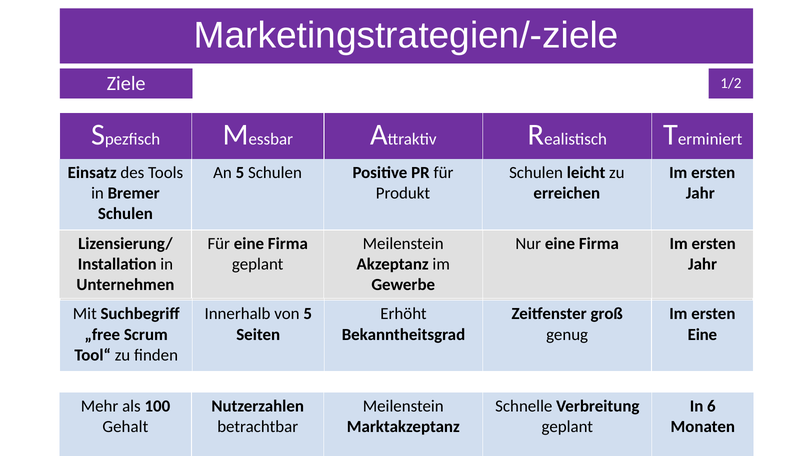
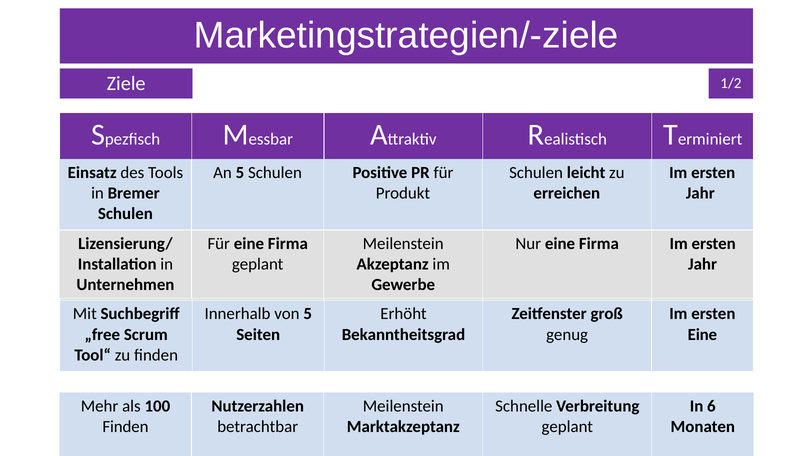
Gehalt at (125, 426): Gehalt -> Finden
